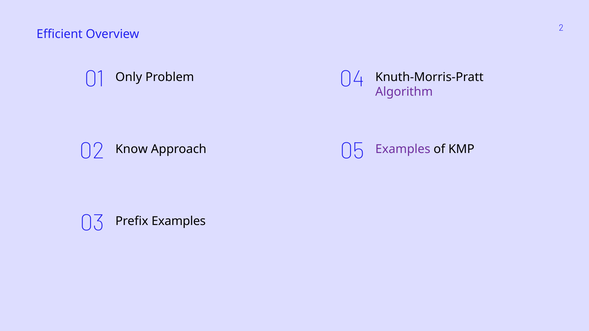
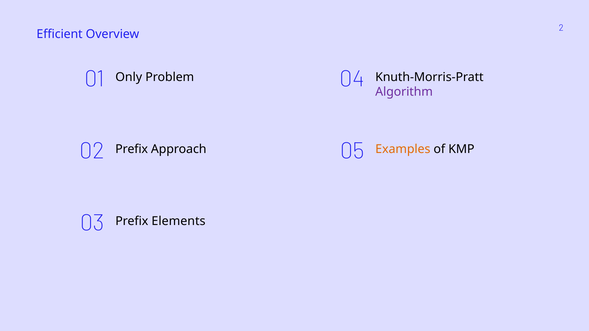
02 Know: Know -> Prefix
Examples at (403, 149) colour: purple -> orange
Prefix Examples: Examples -> Elements
